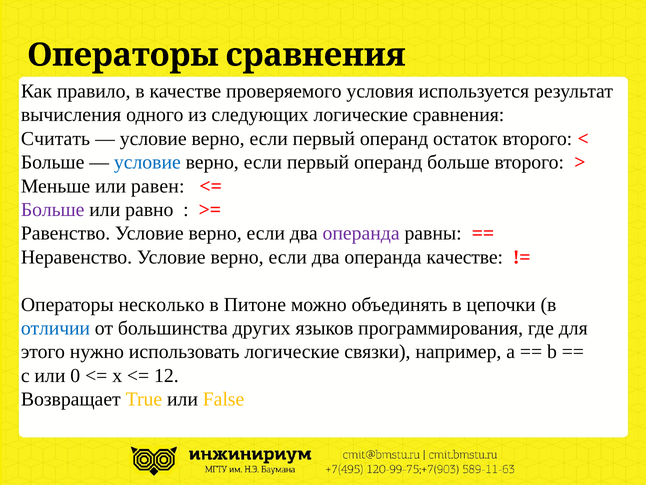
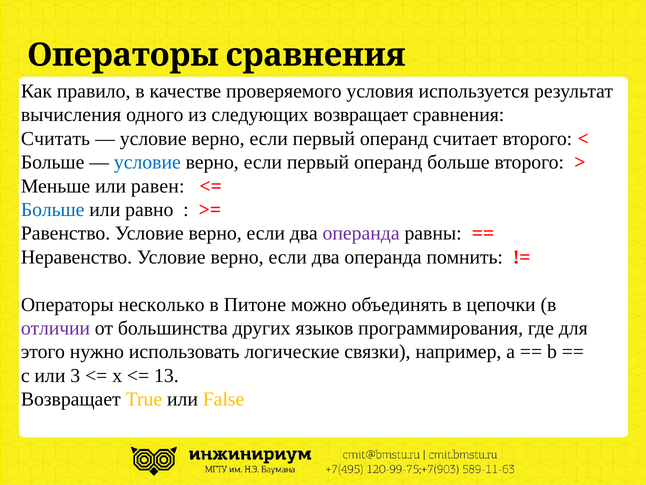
следующих логические: логические -> возвращает
остаток: остаток -> считает
Больше at (53, 209) colour: purple -> blue
операнда качестве: качестве -> помнить
отличии colour: blue -> purple
0: 0 -> 3
12: 12 -> 13
